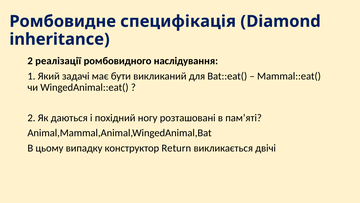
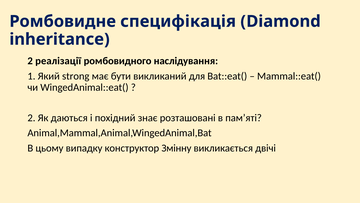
задачі: задачі -> strong
ногу: ногу -> знає
Return: Return -> Змінну
